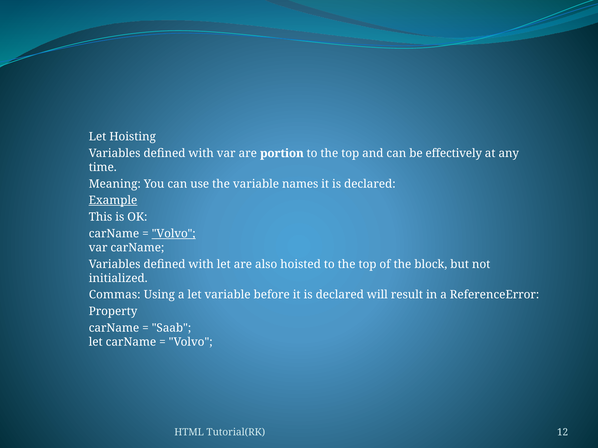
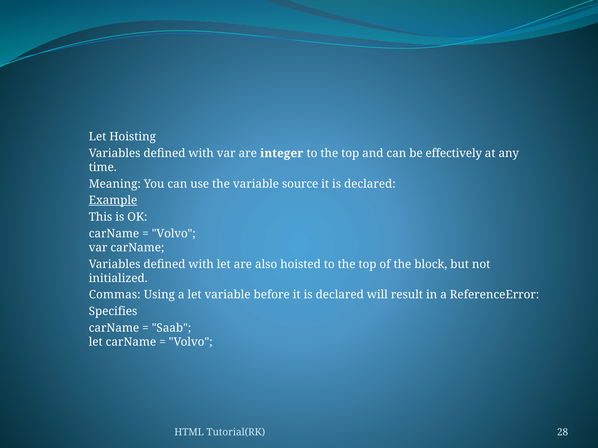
portion: portion -> integer
names: names -> source
Volvo at (174, 234) underline: present -> none
Property: Property -> Specifies
12: 12 -> 28
